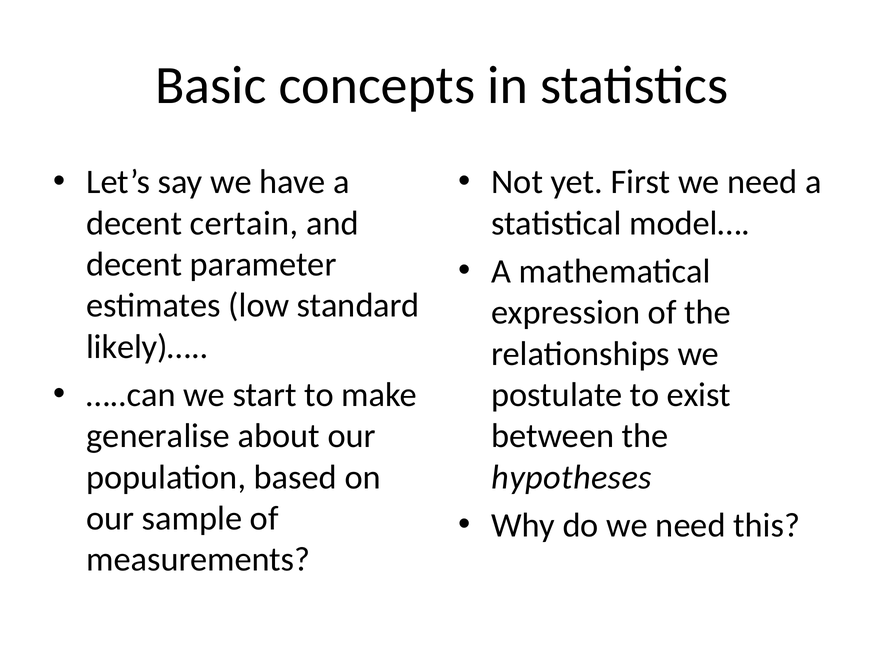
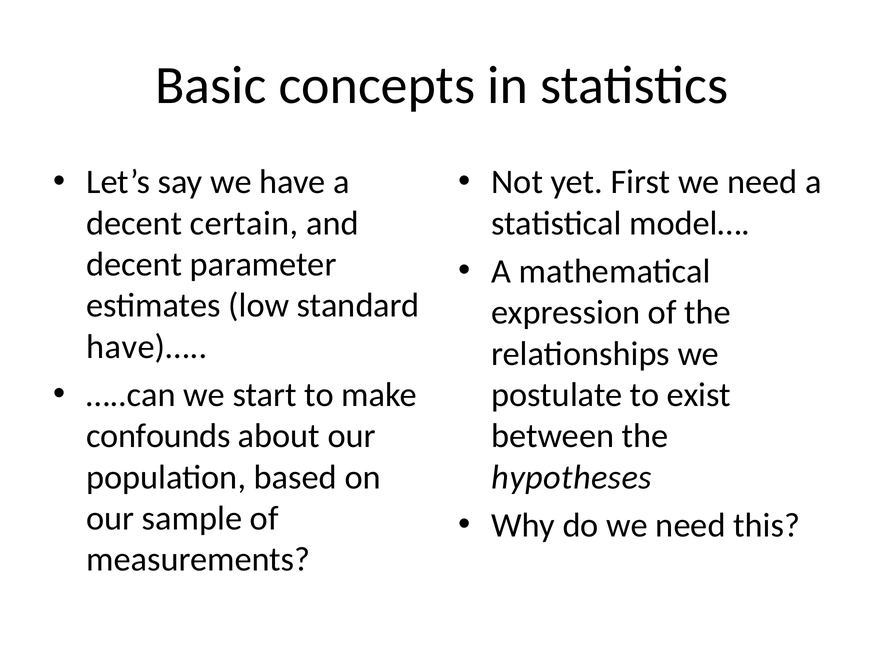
likely)…: likely)… -> have)…
generalise: generalise -> confounds
